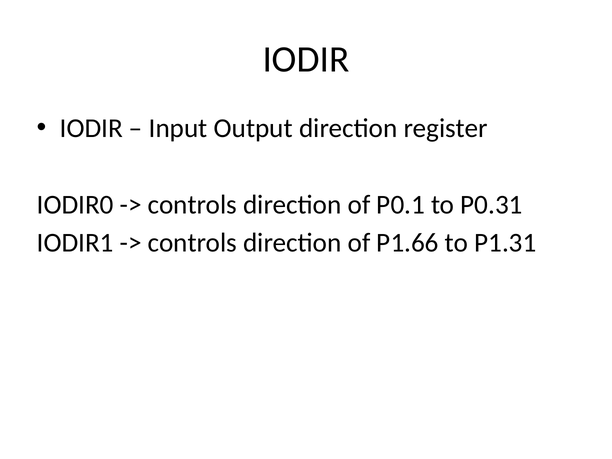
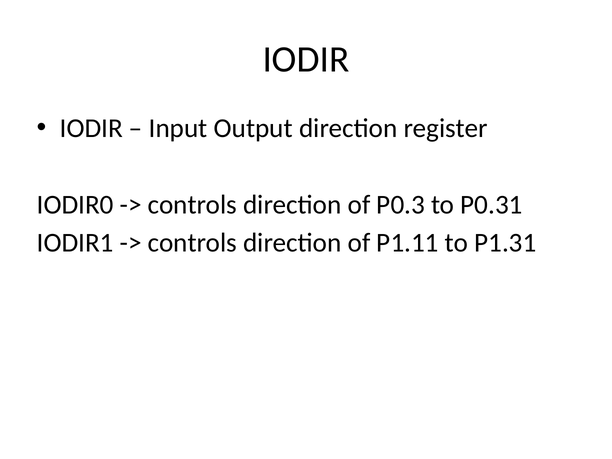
P0.1: P0.1 -> P0.3
P1.66: P1.66 -> P1.11
